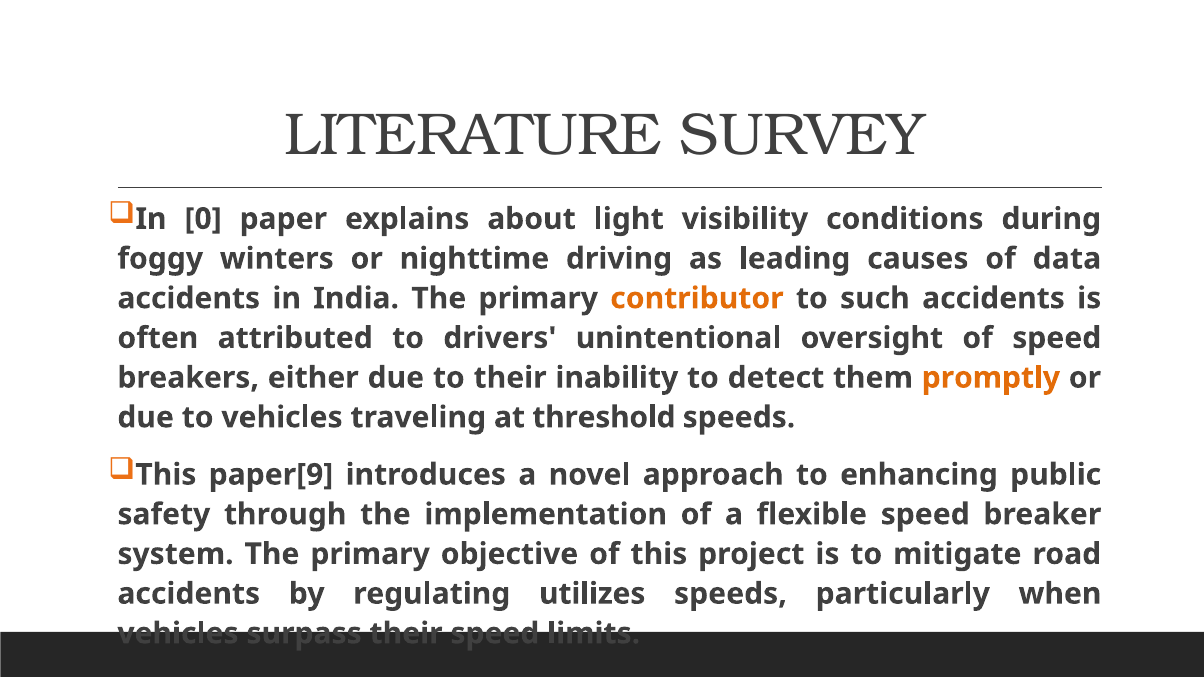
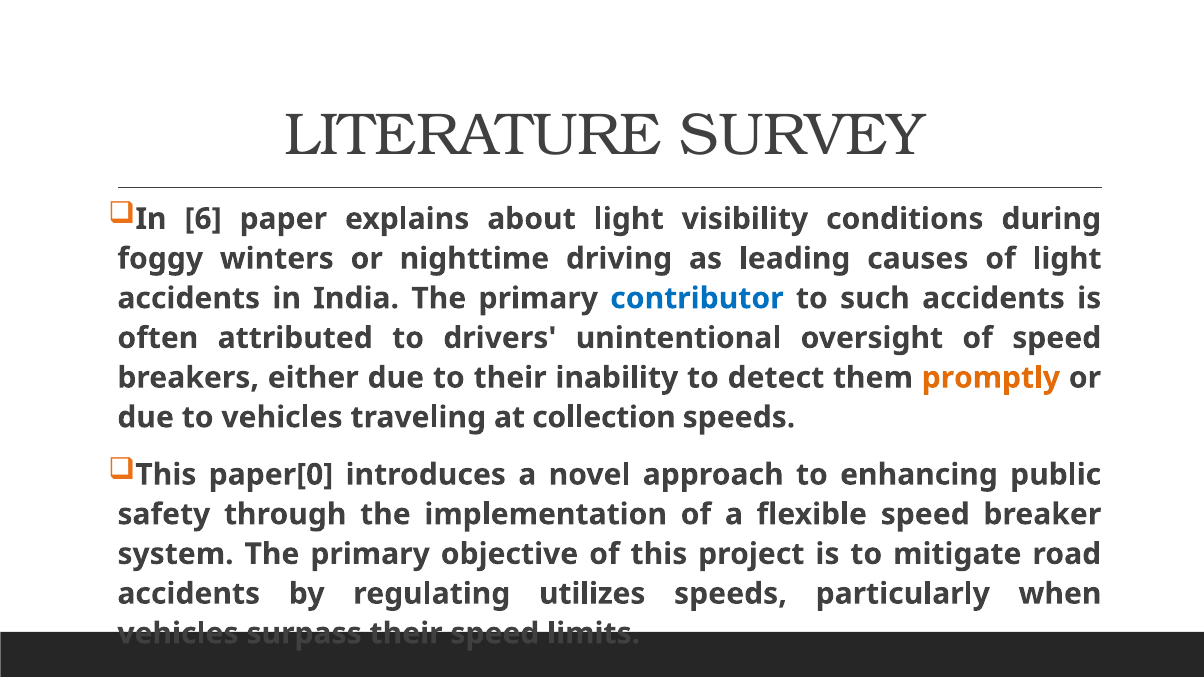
0: 0 -> 6
of data: data -> light
contributor colour: orange -> blue
threshold: threshold -> collection
paper[9: paper[9 -> paper[0
